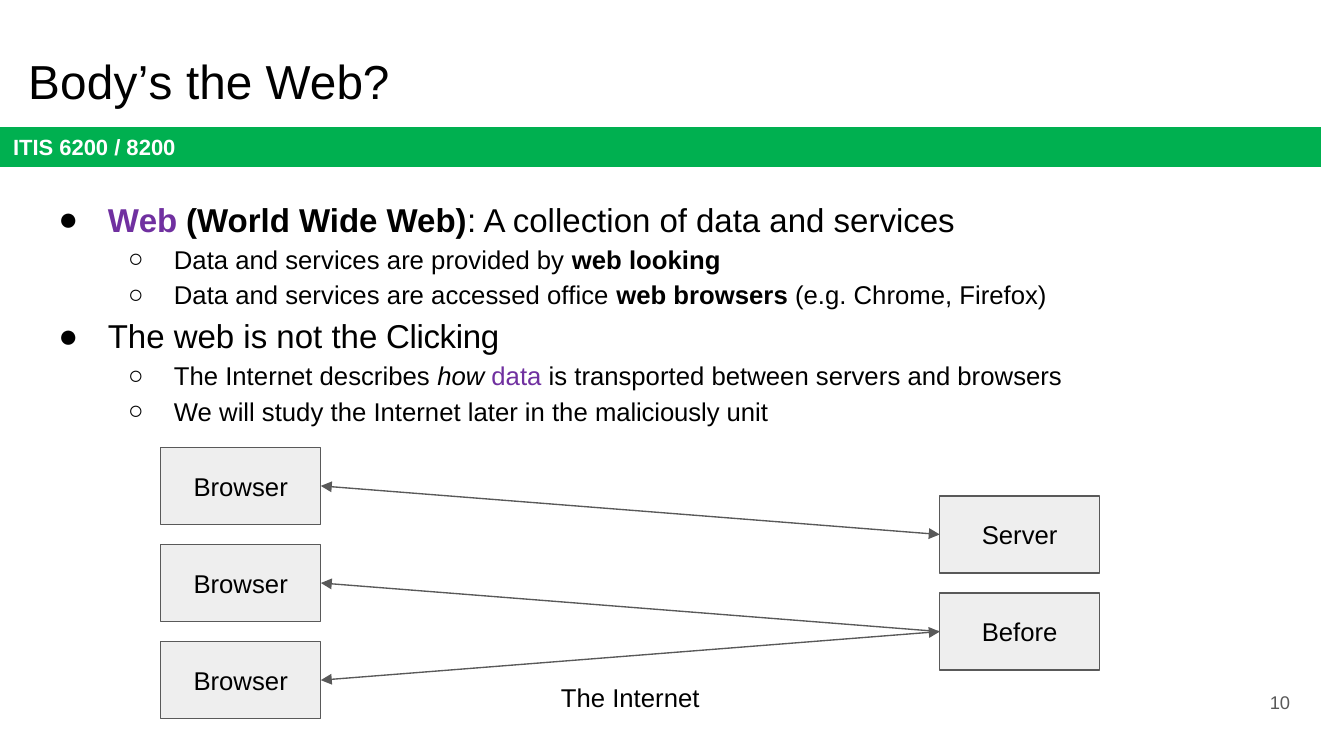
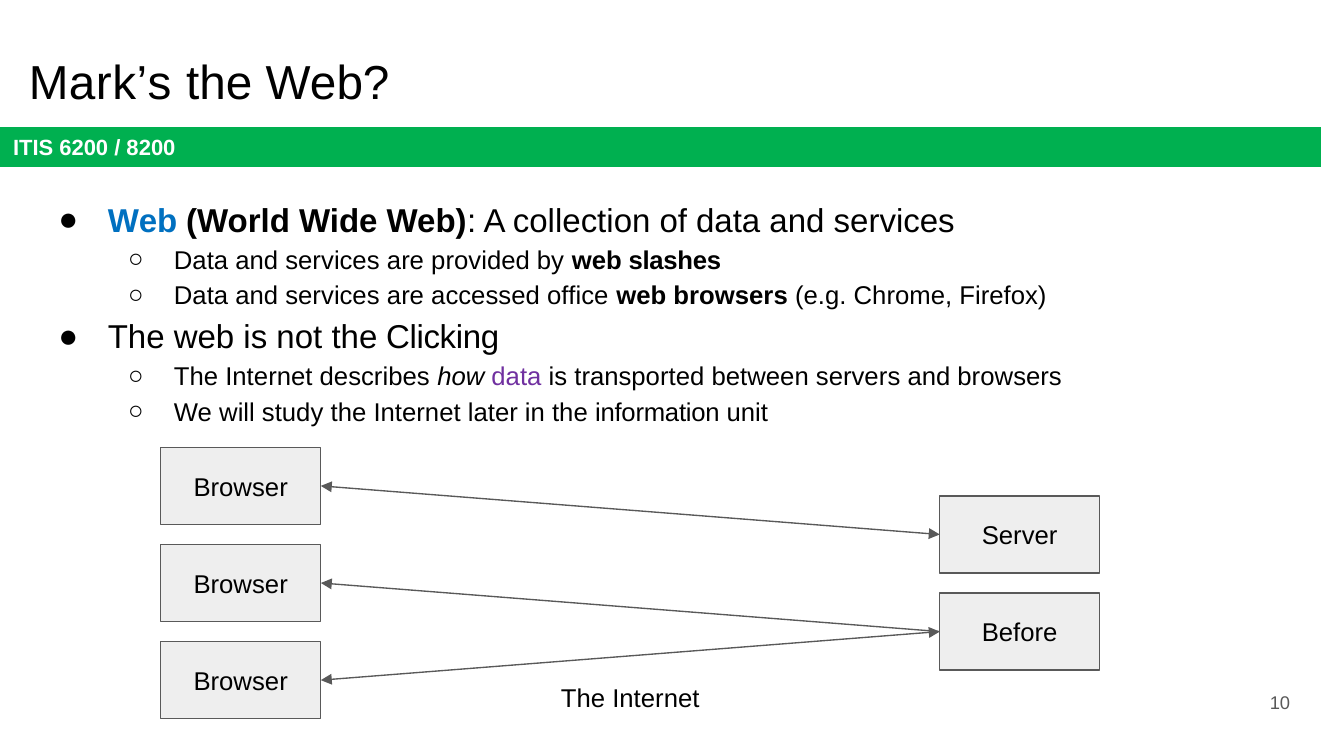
Body’s: Body’s -> Mark’s
Web at (143, 221) colour: purple -> blue
looking: looking -> slashes
maliciously: maliciously -> information
